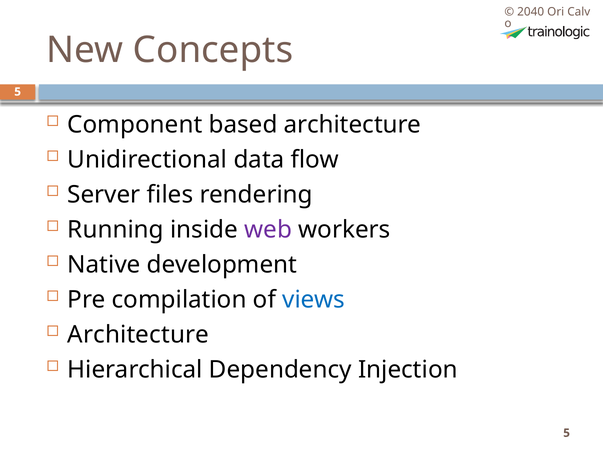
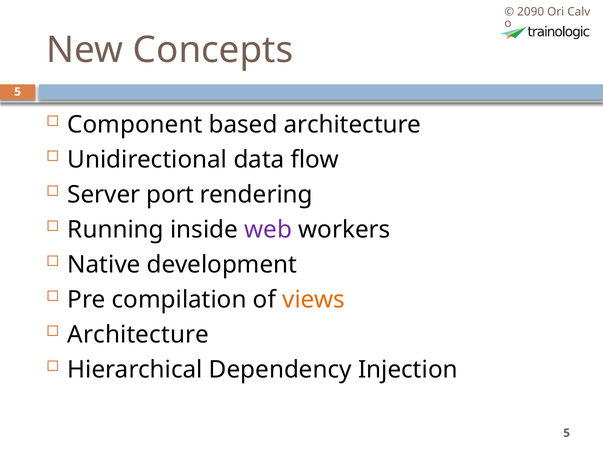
2040: 2040 -> 2090
files: files -> port
views colour: blue -> orange
